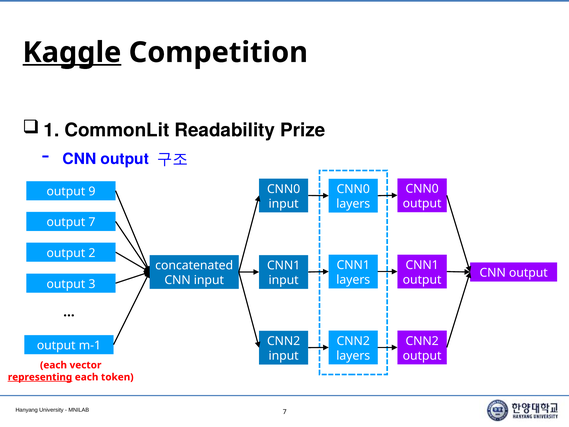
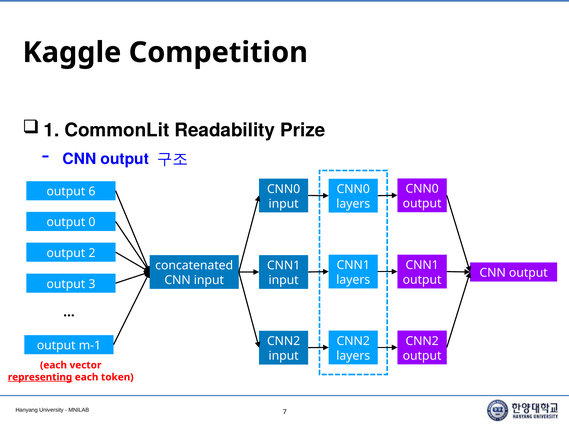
Kaggle underline: present -> none
9: 9 -> 6
output 7: 7 -> 0
